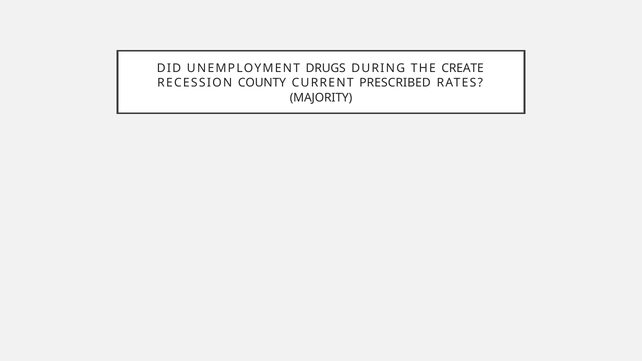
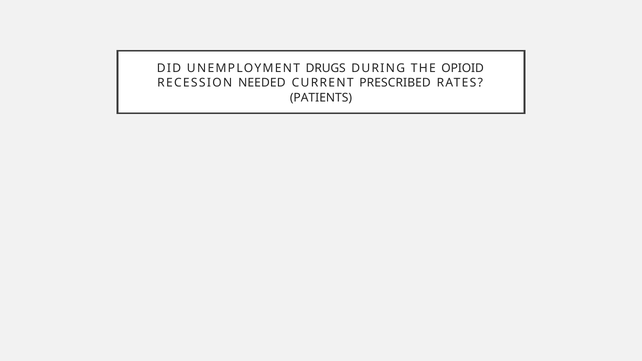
CREATE: CREATE -> OPIOID
COUNTY: COUNTY -> NEEDED
MAJORITY: MAJORITY -> PATIENTS
